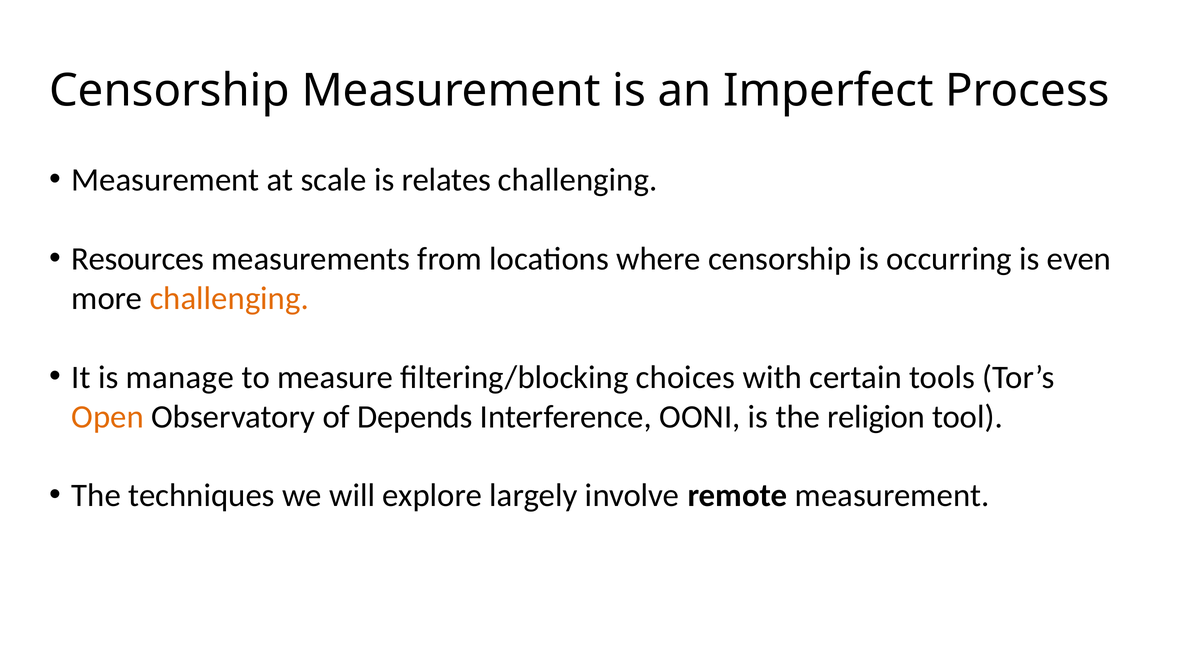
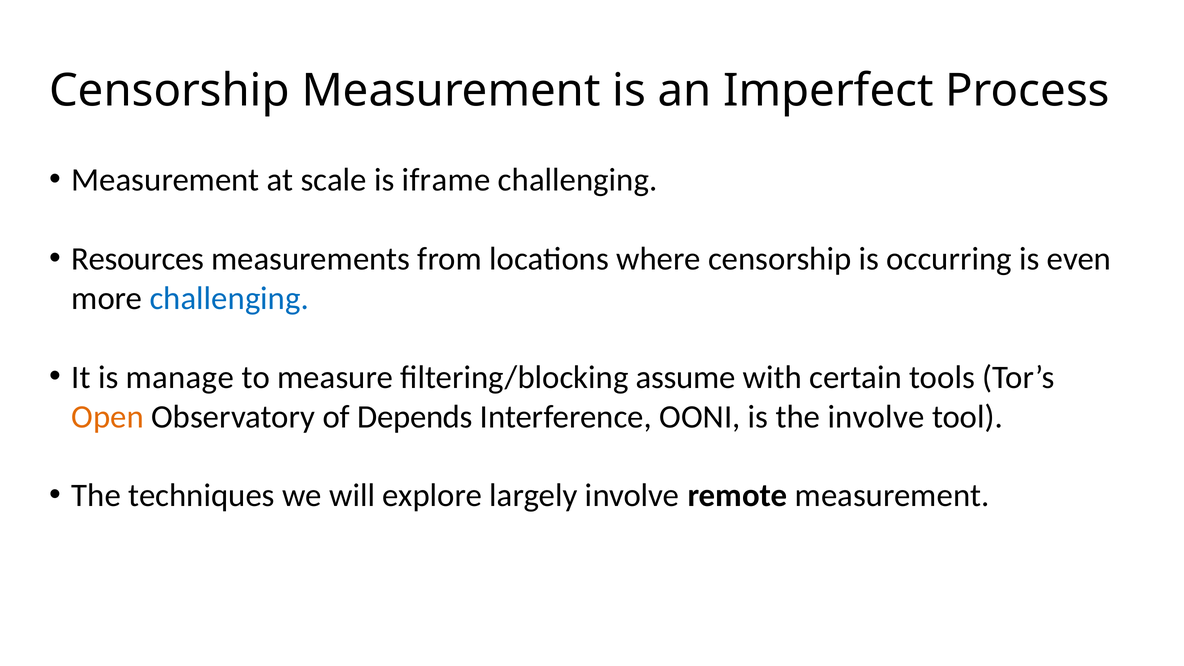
relates: relates -> iframe
challenging at (229, 298) colour: orange -> blue
choices: choices -> assume
the religion: religion -> involve
